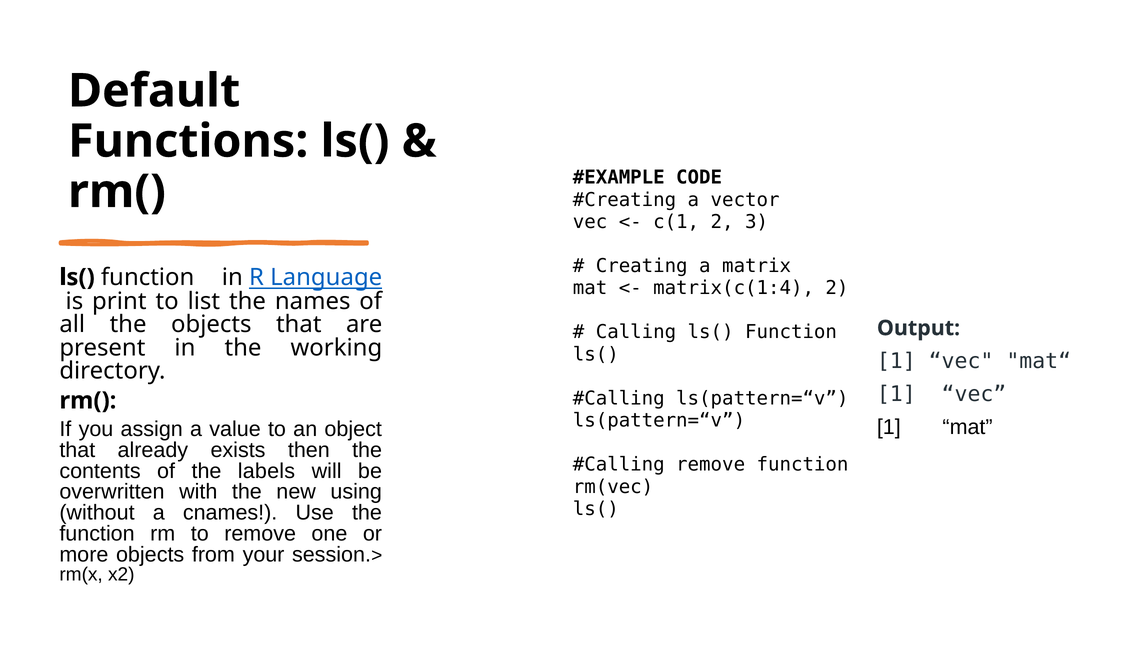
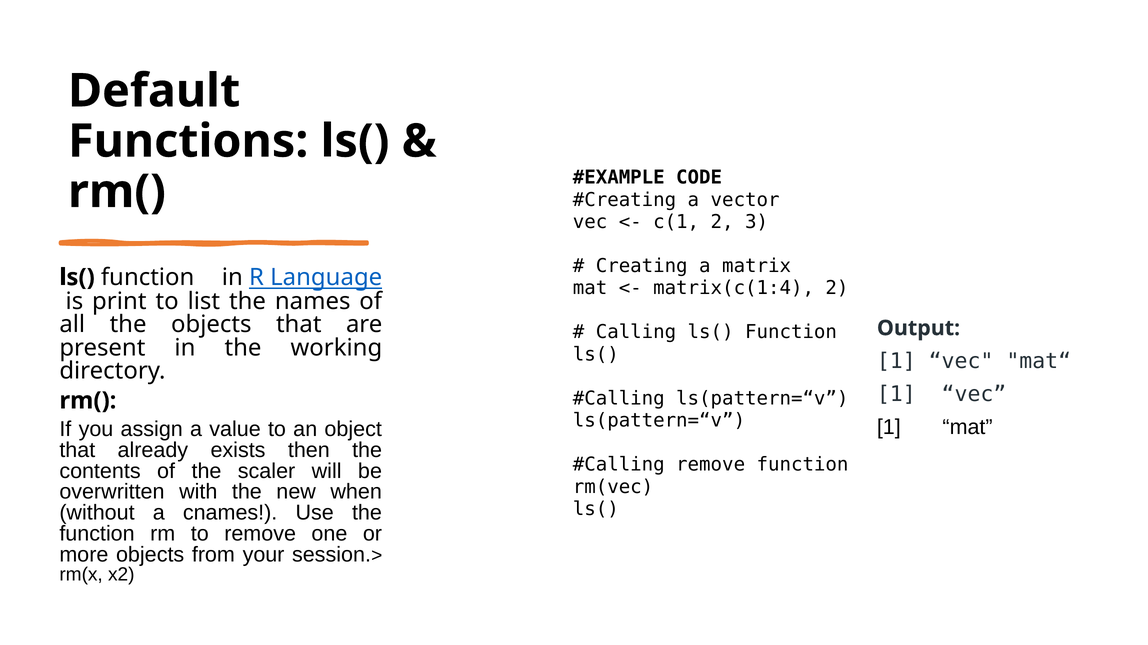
labels: labels -> scaler
using: using -> when
